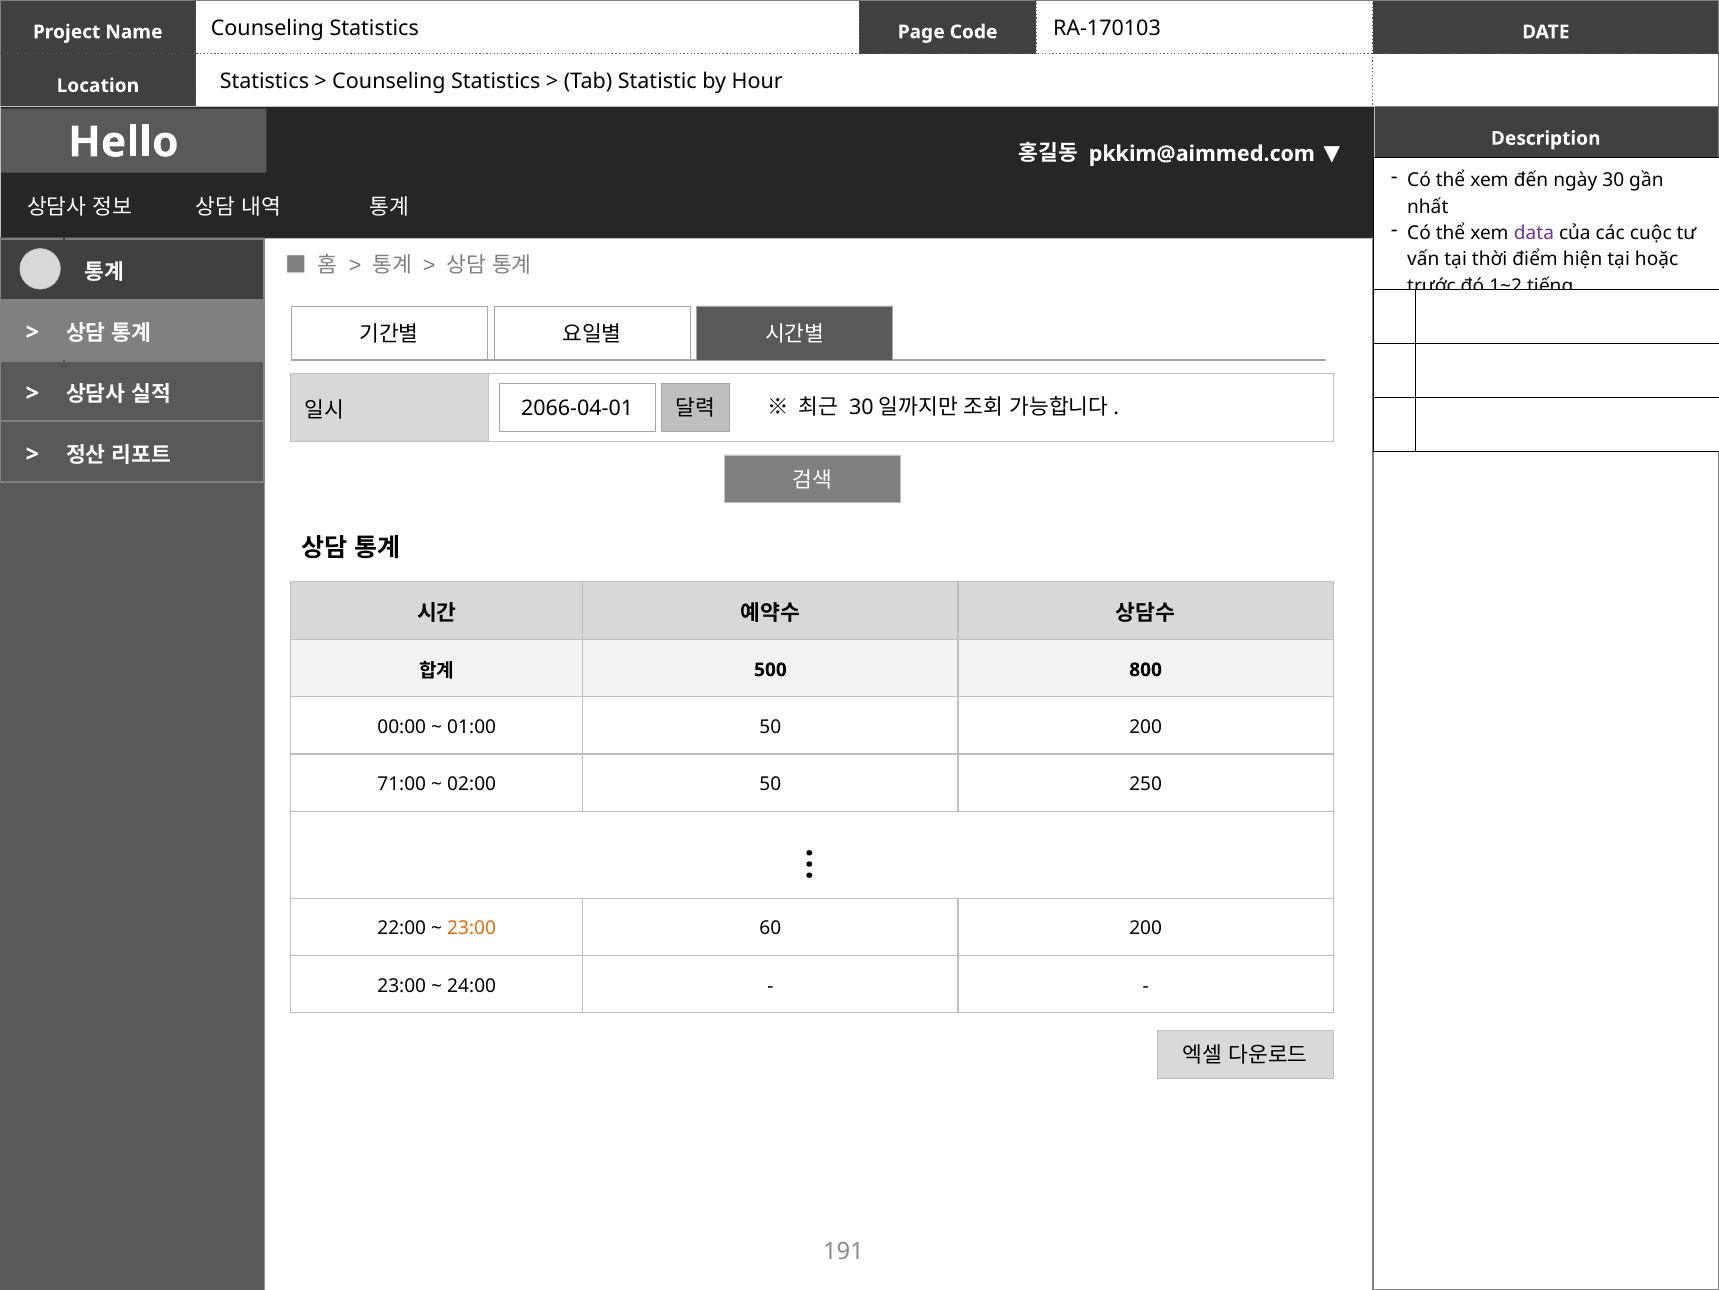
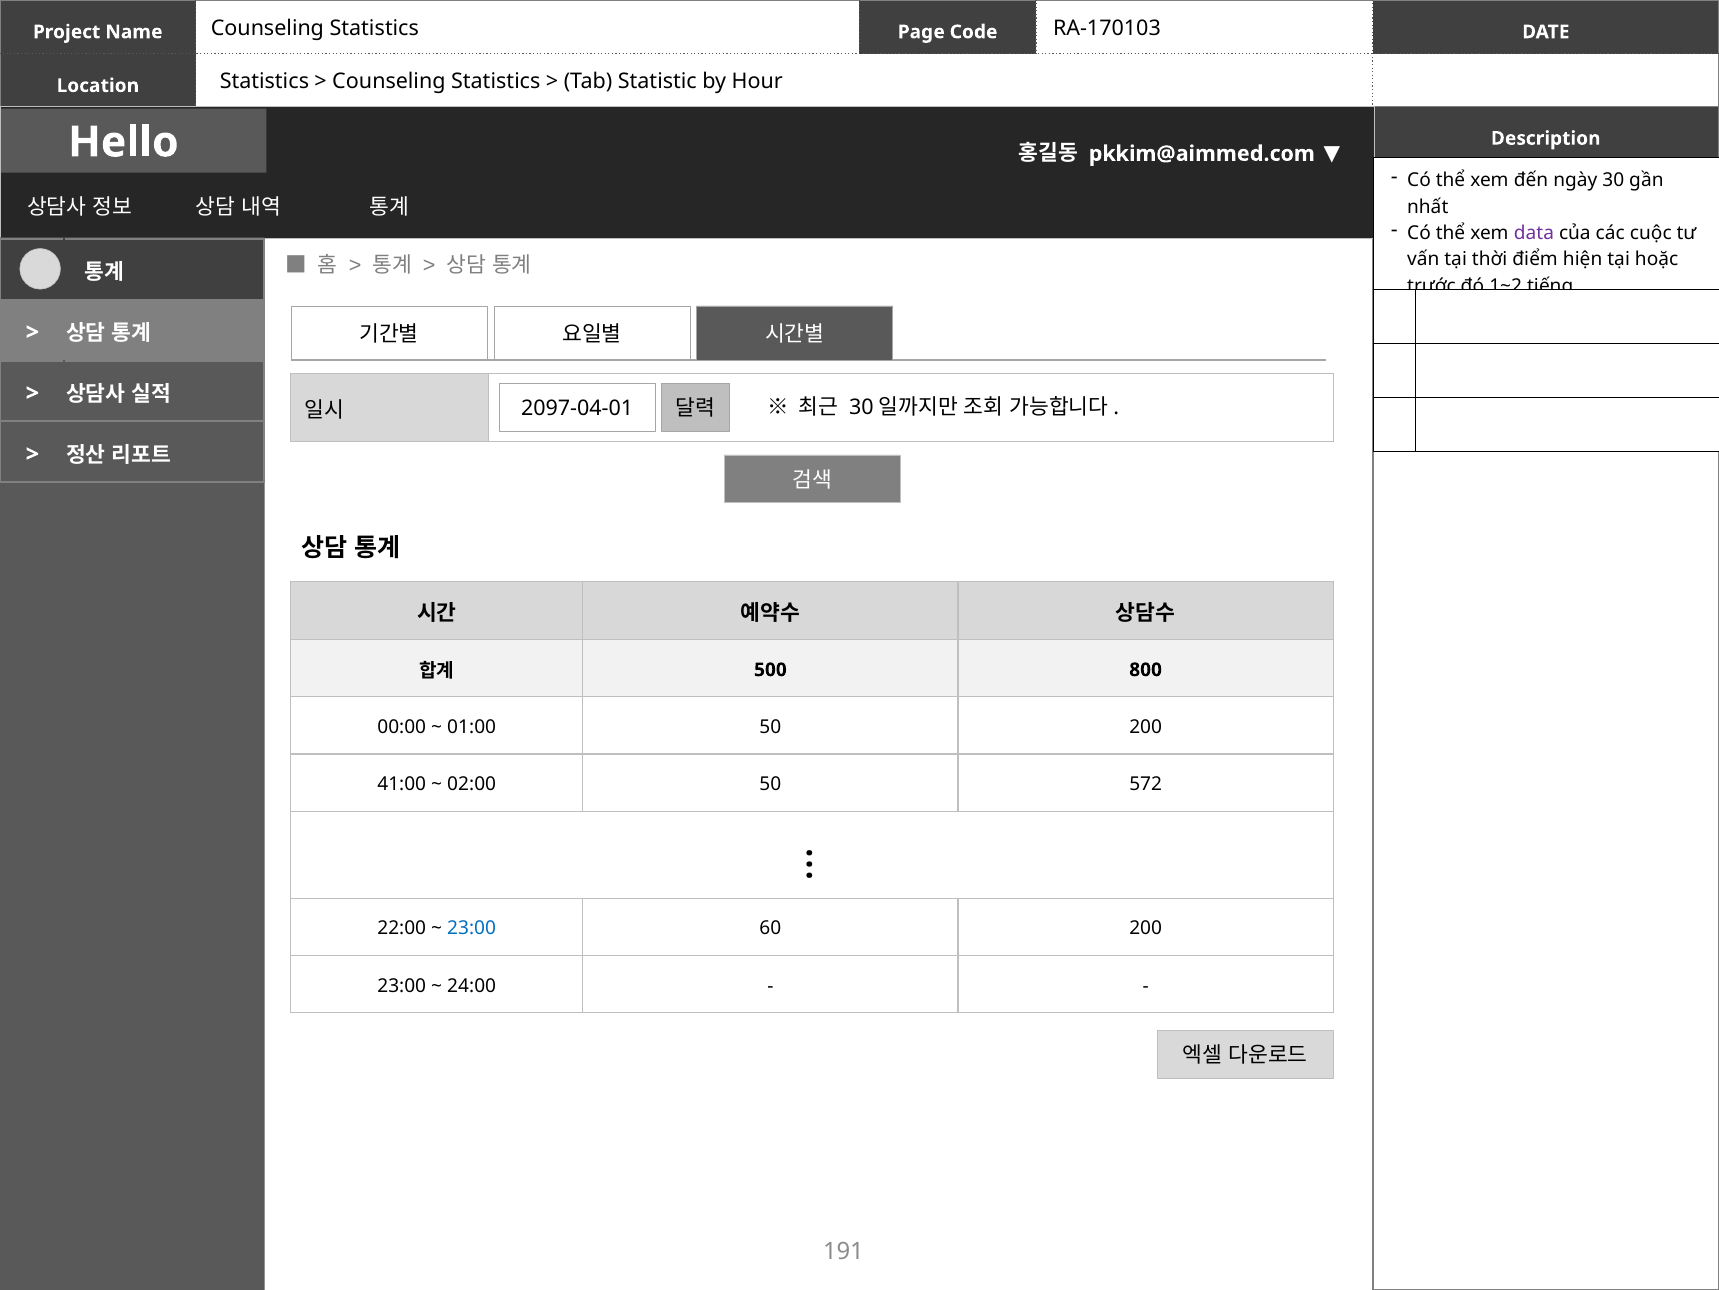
2066-04-01: 2066-04-01 -> 2097-04-01
71:00: 71:00 -> 41:00
250: 250 -> 572
23:00 at (472, 928) colour: orange -> blue
